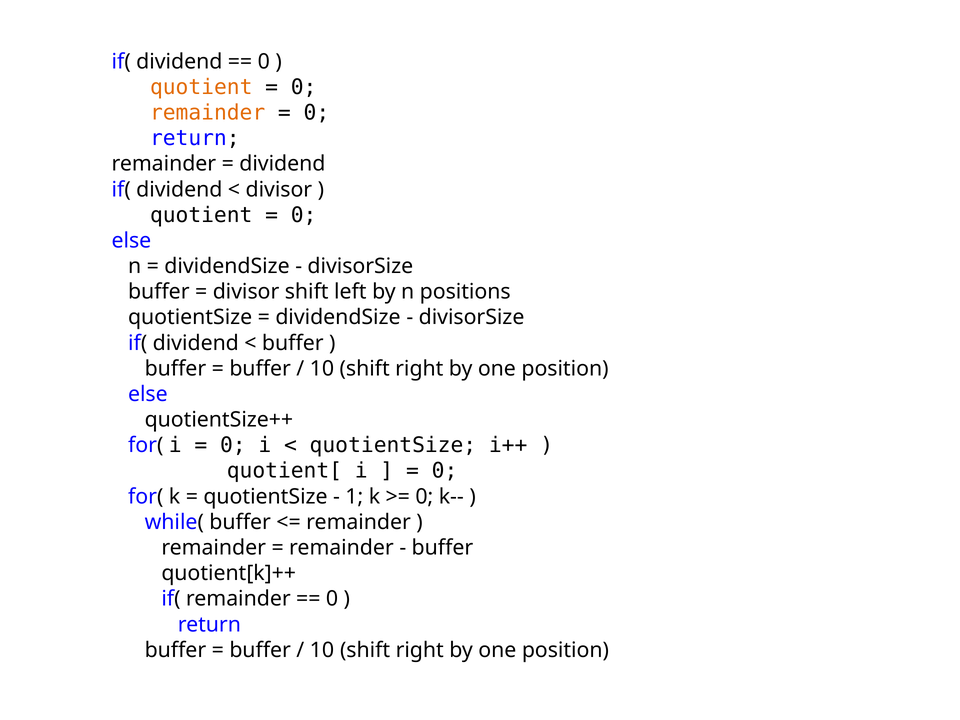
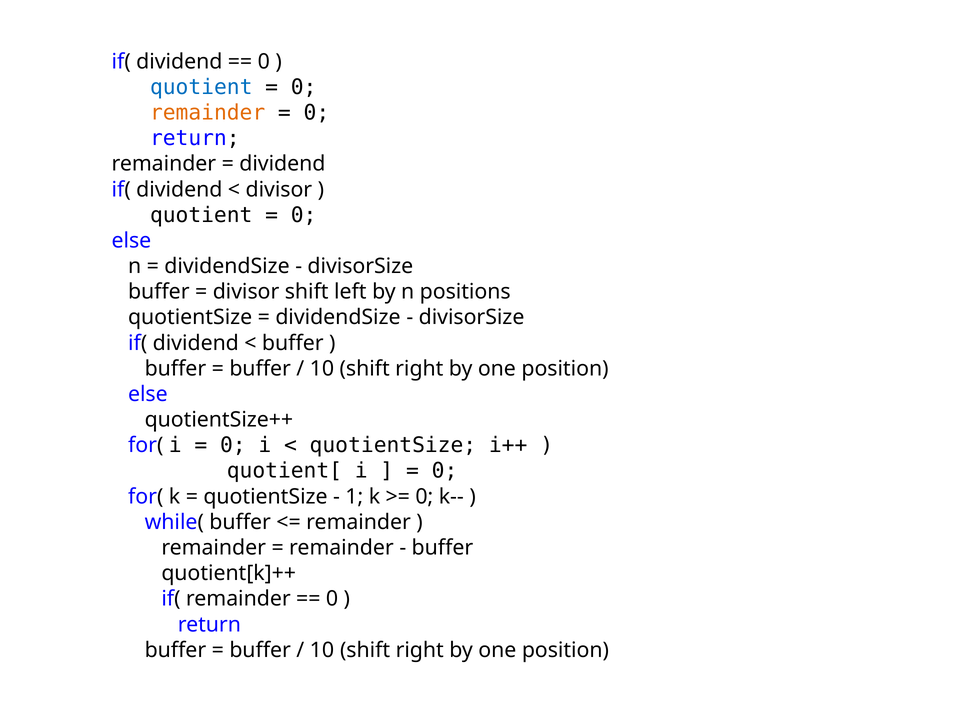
quotient at (201, 87) colour: orange -> blue
